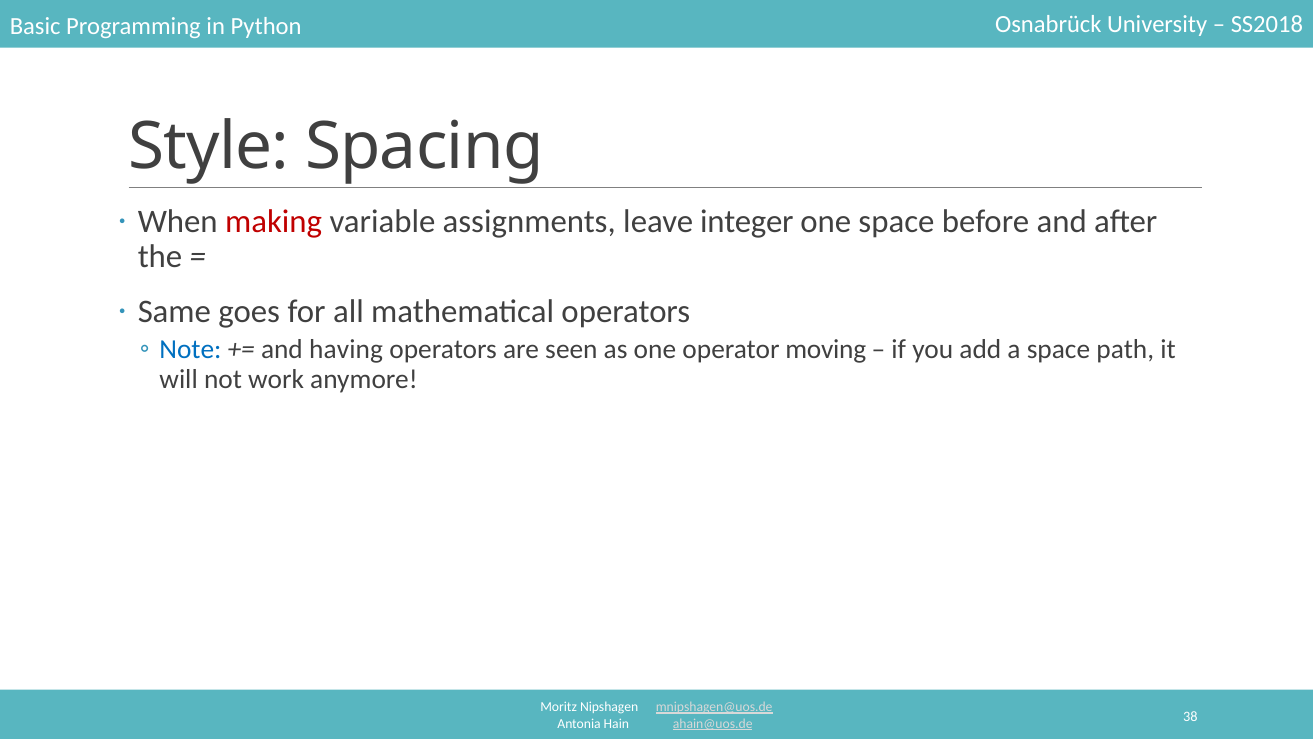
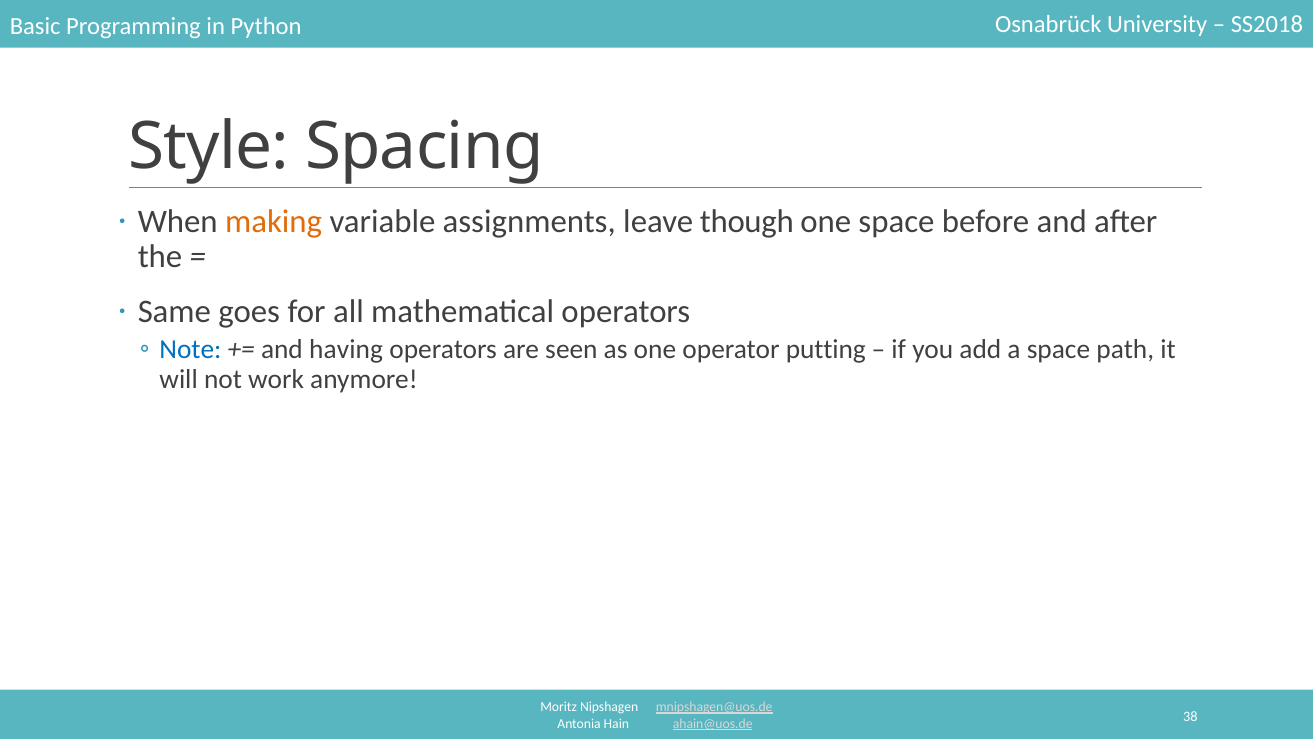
making colour: red -> orange
integer: integer -> though
moving: moving -> putting
